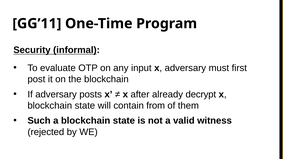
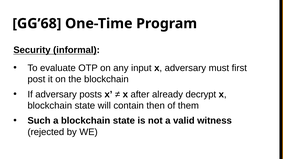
GG’11: GG’11 -> GG’68
from: from -> then
